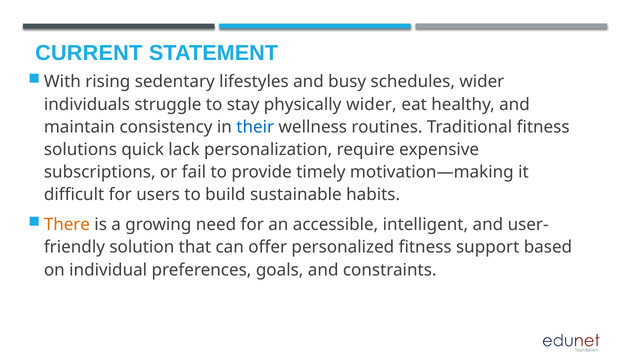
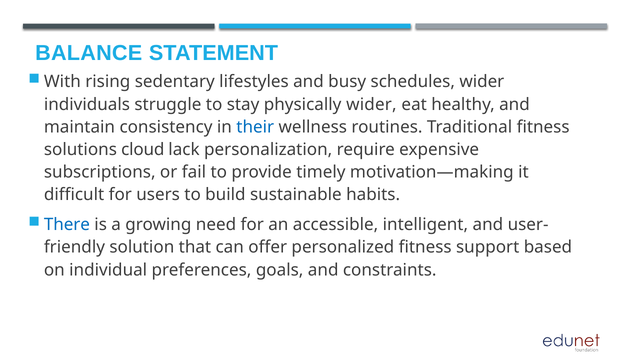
CURRENT: CURRENT -> BALANCE
quick: quick -> cloud
There colour: orange -> blue
